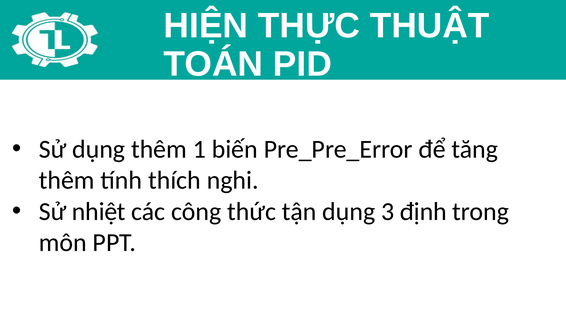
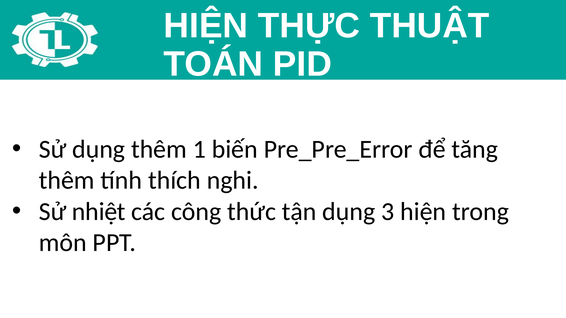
3 định: định -> hiện
